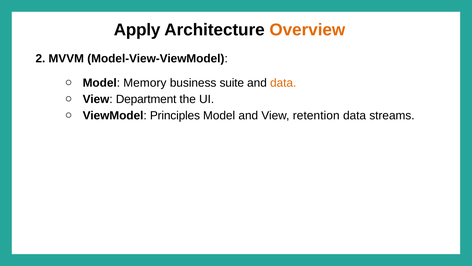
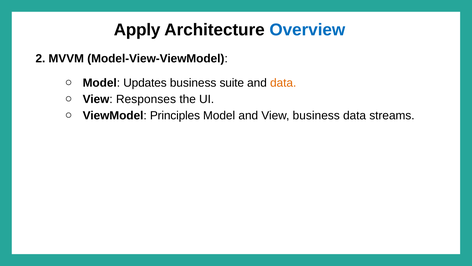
Overview colour: orange -> blue
Memory: Memory -> Updates
Department: Department -> Responses
View retention: retention -> business
